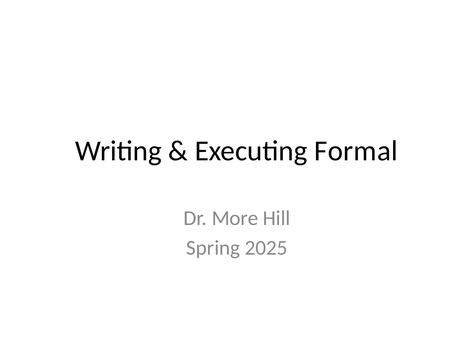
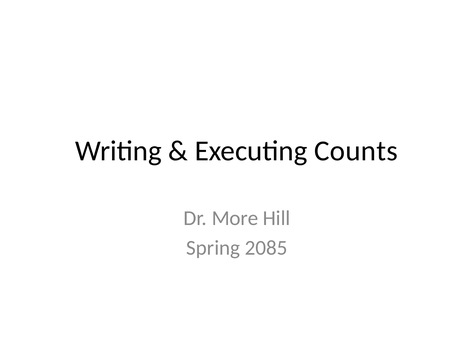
Formal: Formal -> Counts
2025: 2025 -> 2085
